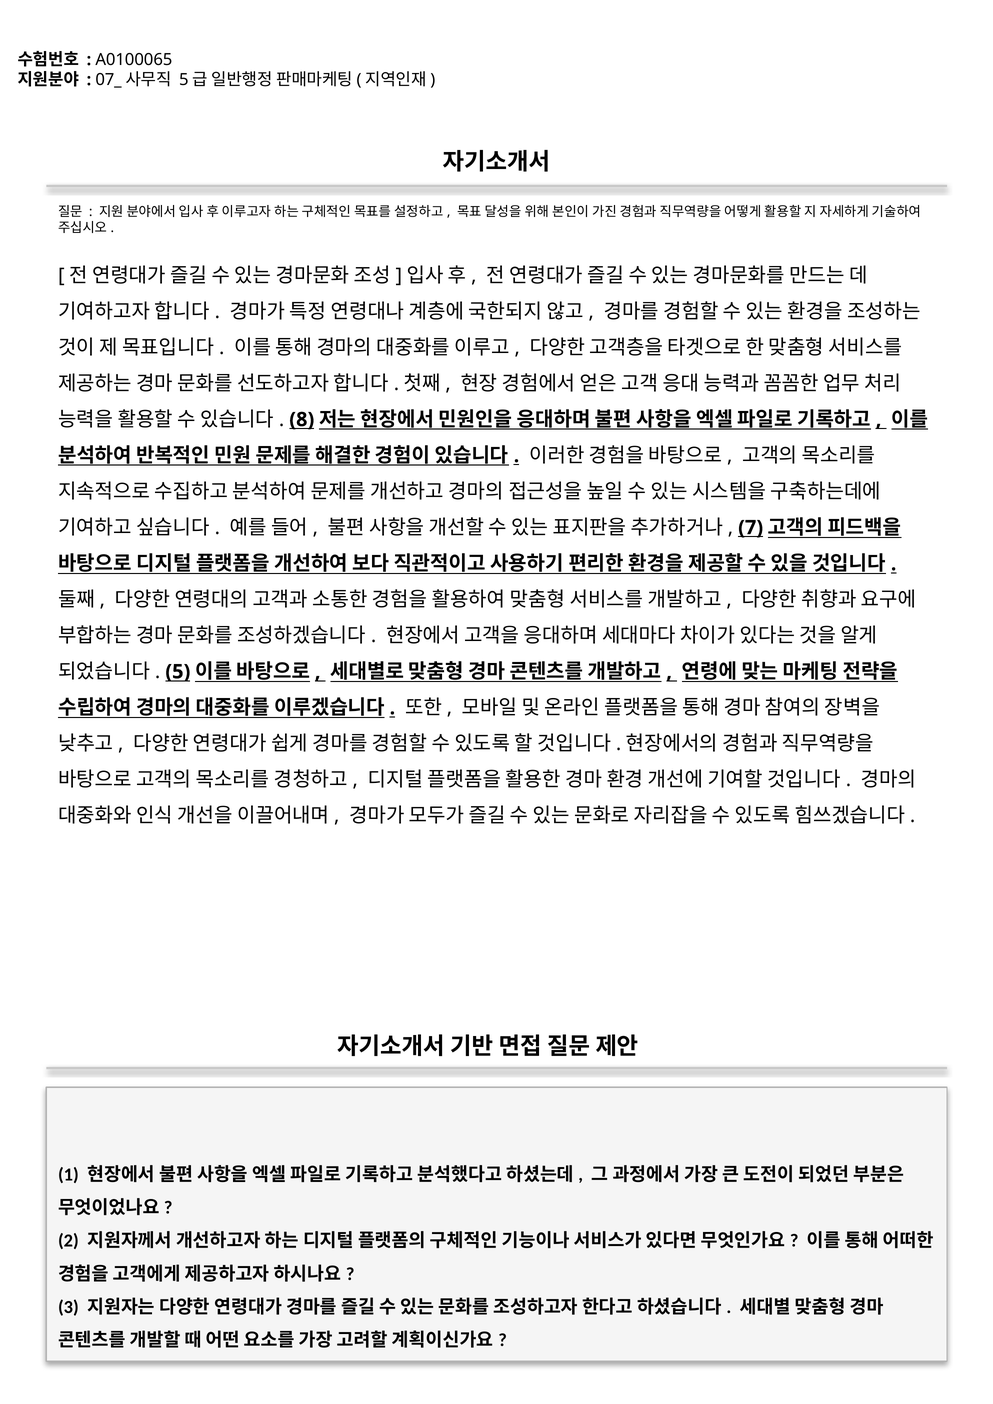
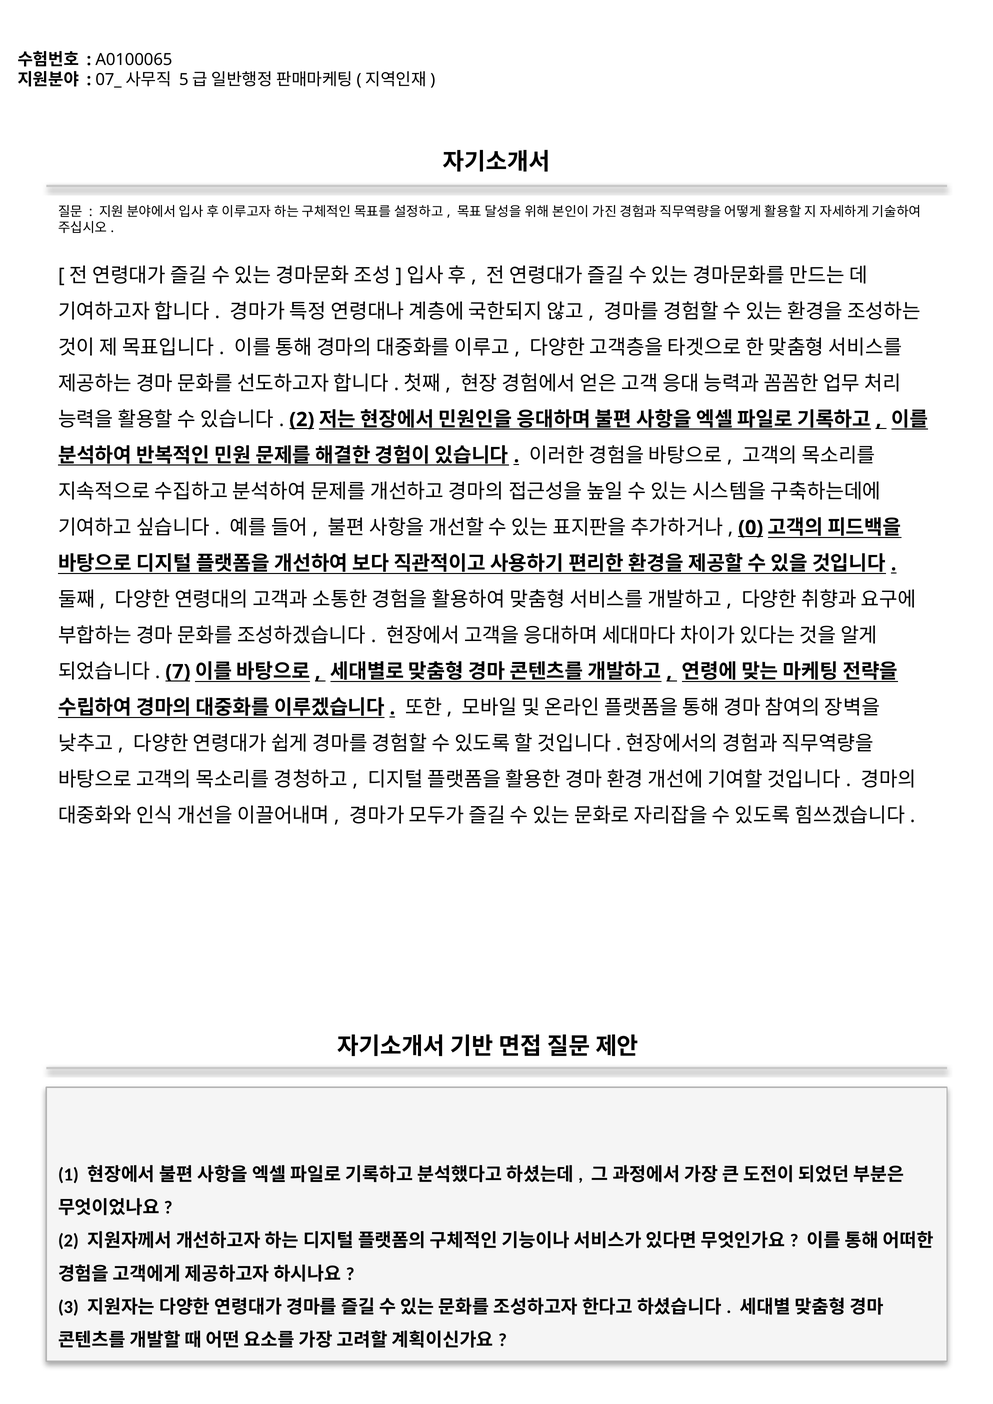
8 at (302, 420): 8 -> 2
7: 7 -> 0
5: 5 -> 7
